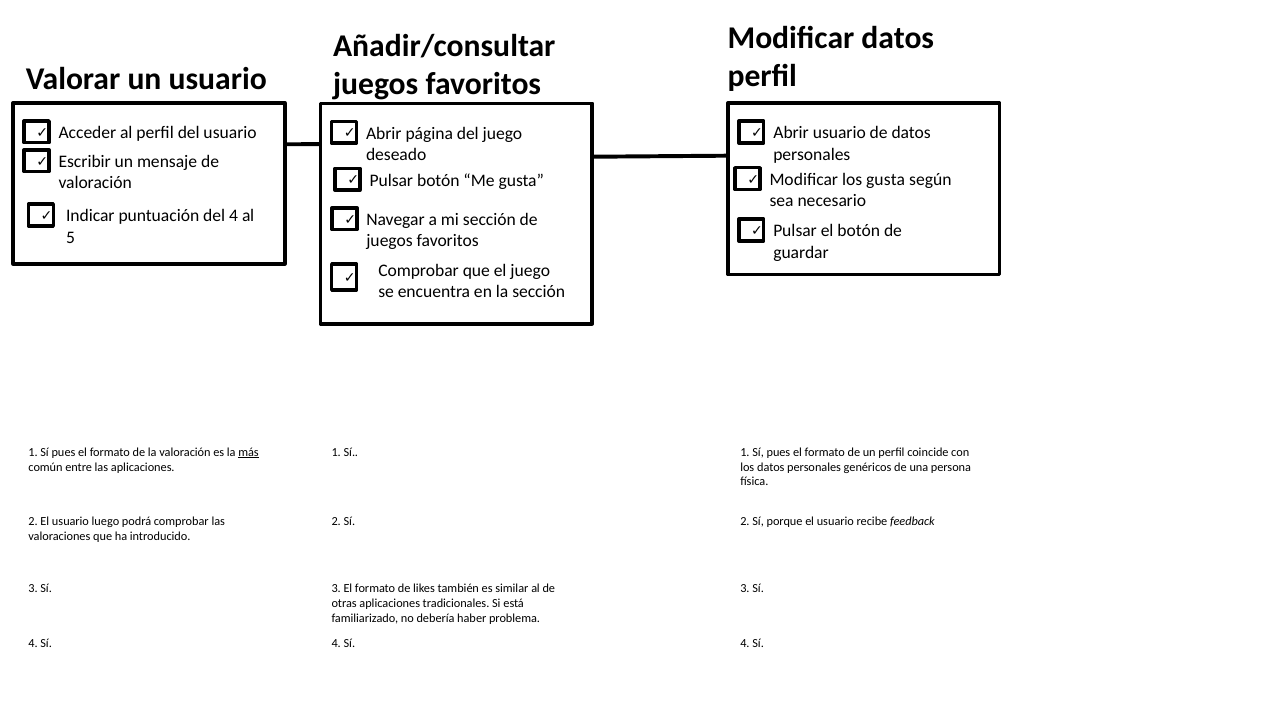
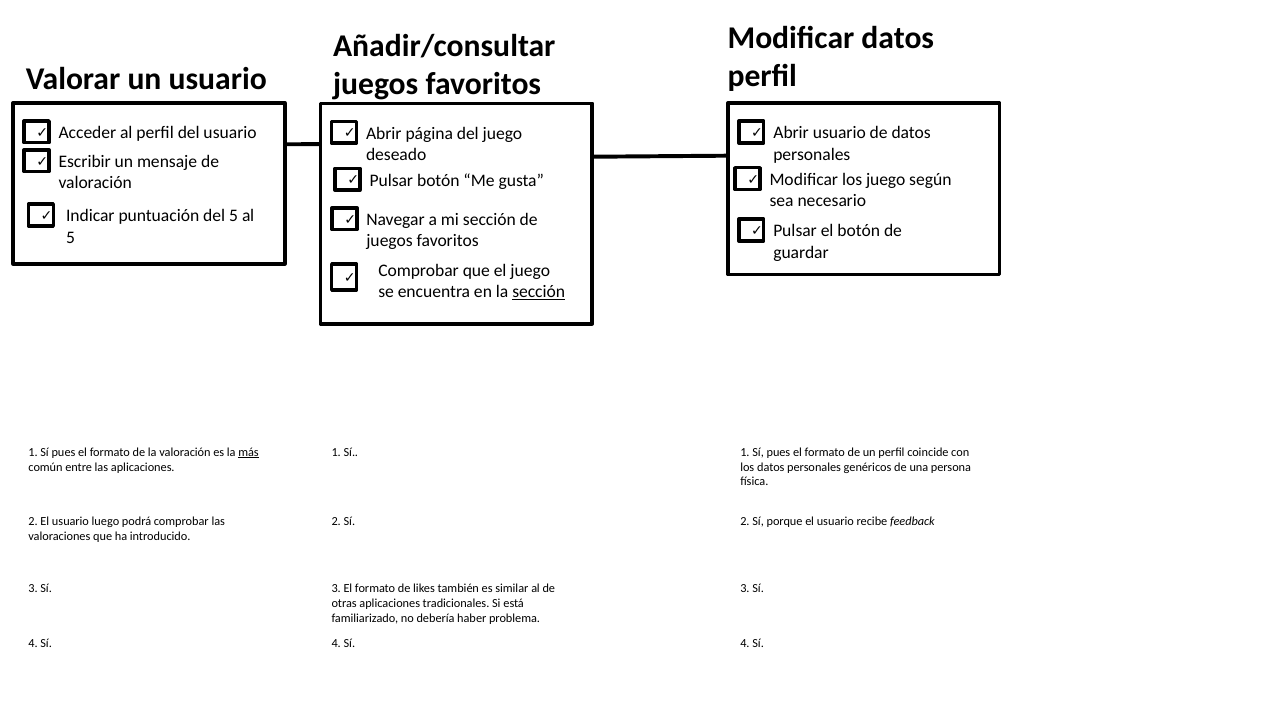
los gusta: gusta -> juego
del 4: 4 -> 5
sección at (539, 292) underline: none -> present
